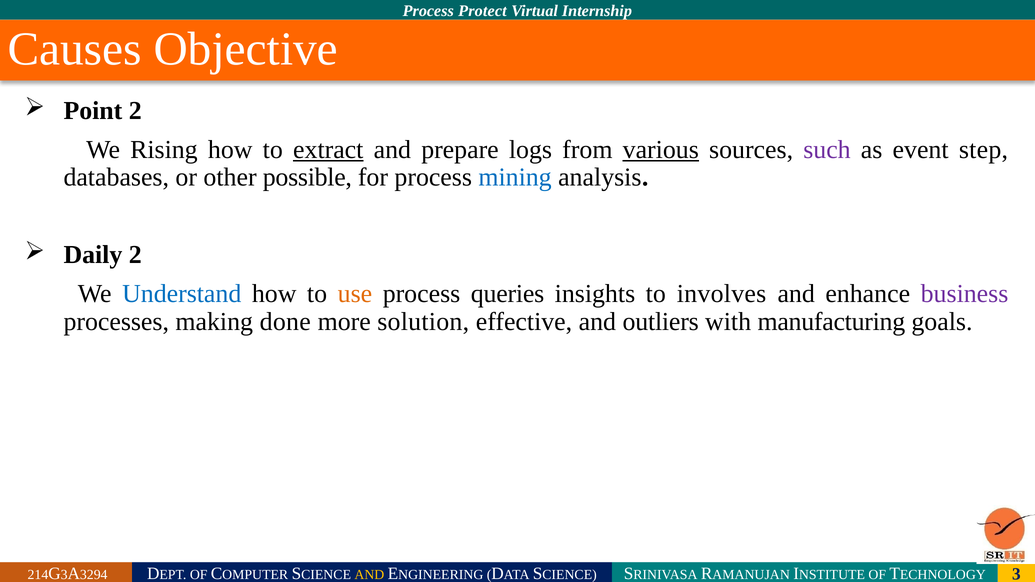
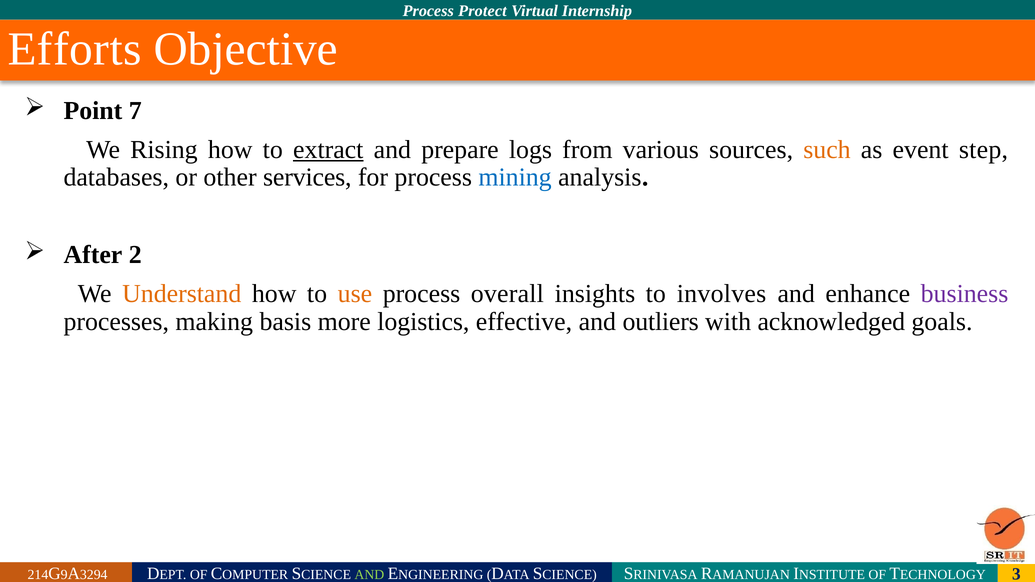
Causes: Causes -> Efforts
Point 2: 2 -> 7
various underline: present -> none
such colour: purple -> orange
possible: possible -> services
Daily: Daily -> After
Understand colour: blue -> orange
queries: queries -> overall
done: done -> basis
solution: solution -> logistics
manufacturing: manufacturing -> acknowledged
AND at (369, 575) colour: yellow -> light green
3 at (64, 575): 3 -> 9
